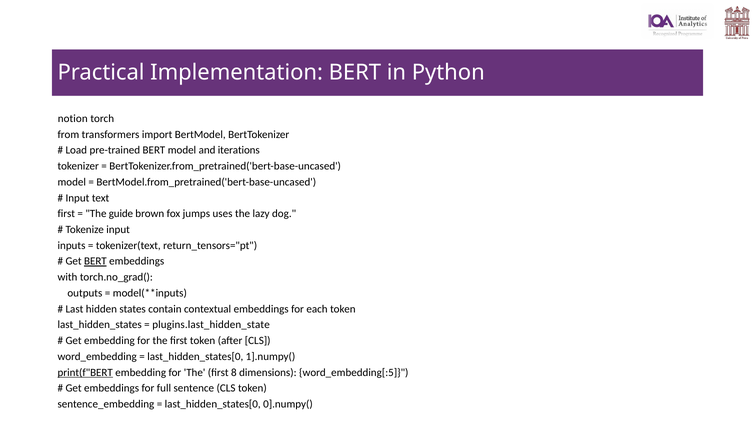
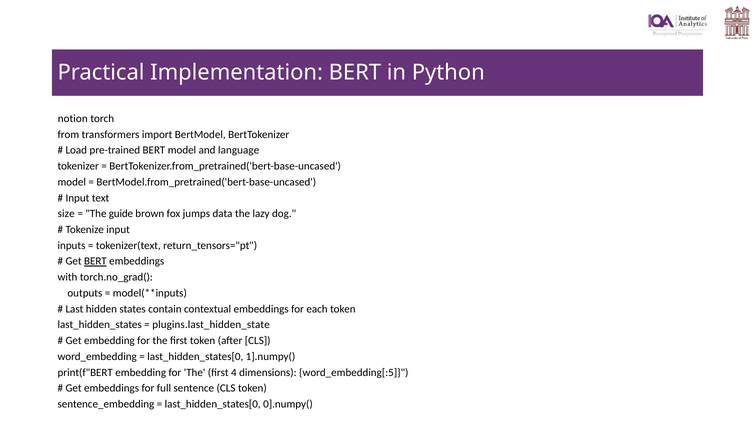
iterations: iterations -> language
first at (66, 214): first -> size
uses: uses -> data
print(f"BERT underline: present -> none
8: 8 -> 4
